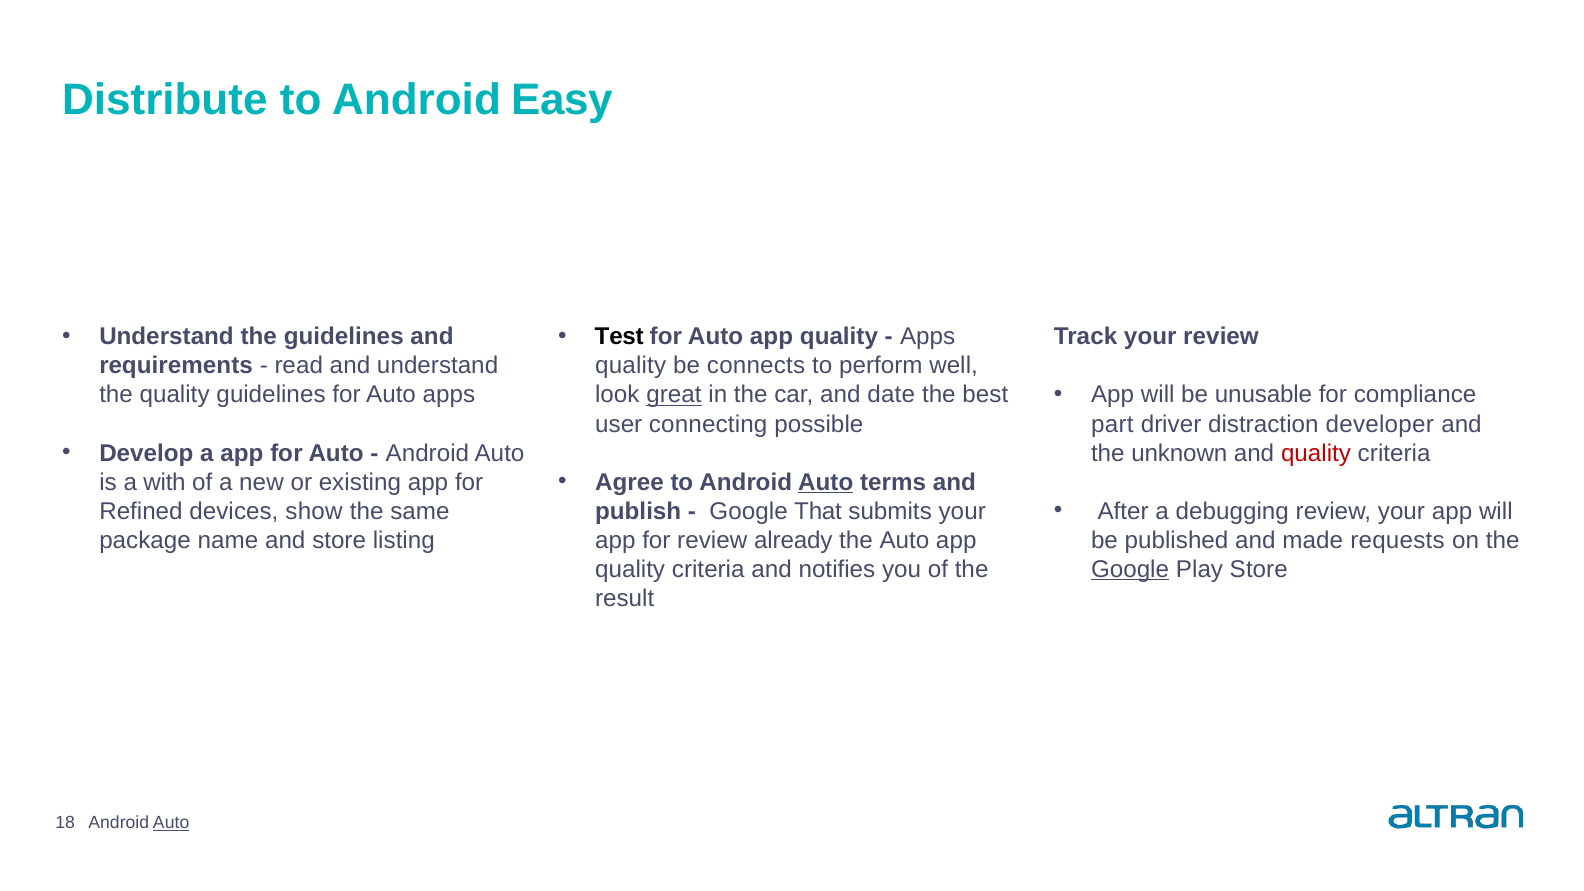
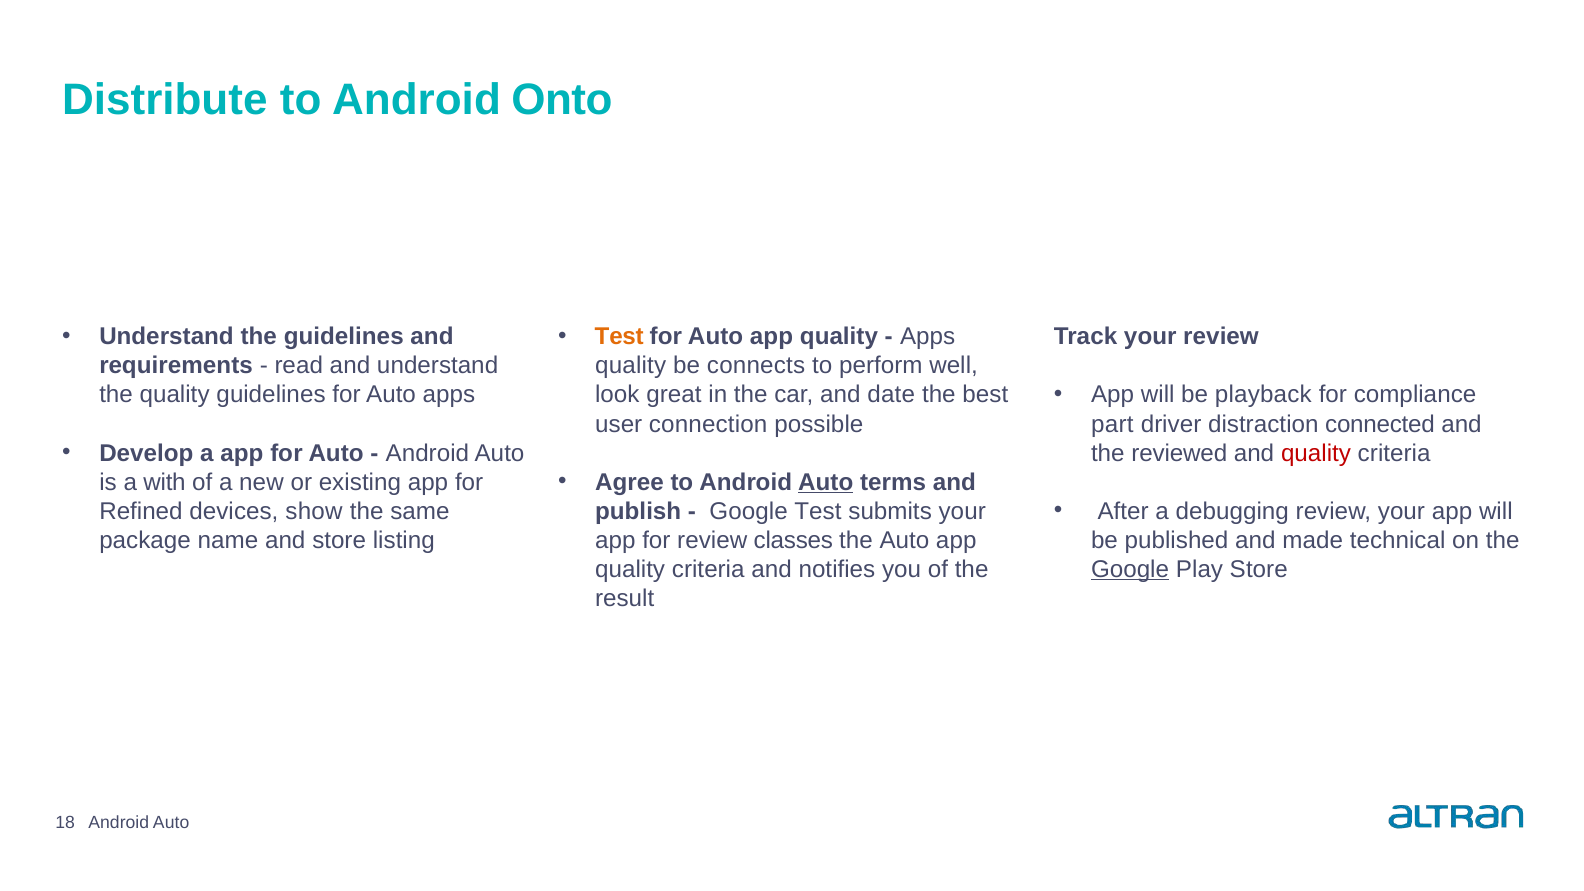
Easy: Easy -> Onto
Test at (619, 337) colour: black -> orange
unusable: unusable -> playback
great underline: present -> none
connecting: connecting -> connection
developer: developer -> connected
unknown: unknown -> reviewed
Google That: That -> Test
already: already -> classes
requests: requests -> technical
Auto at (171, 823) underline: present -> none
